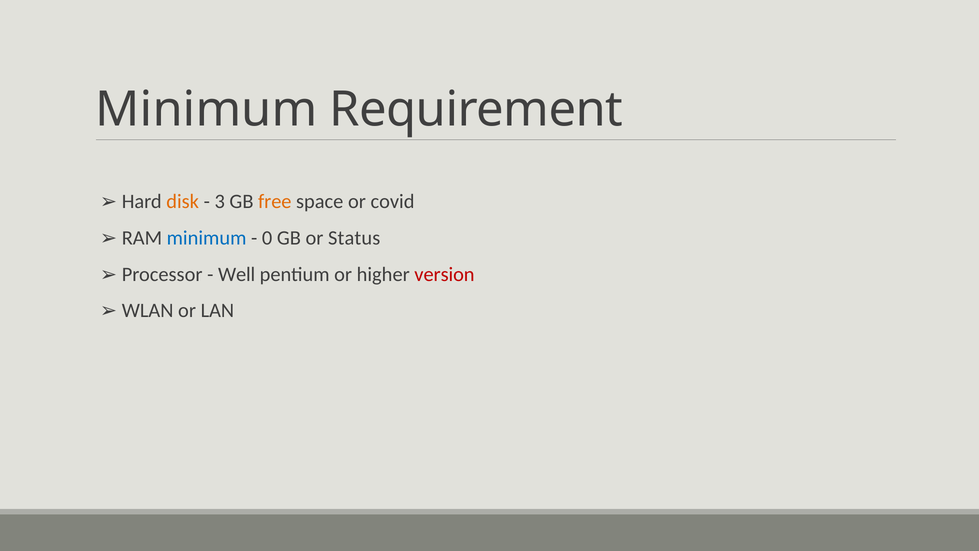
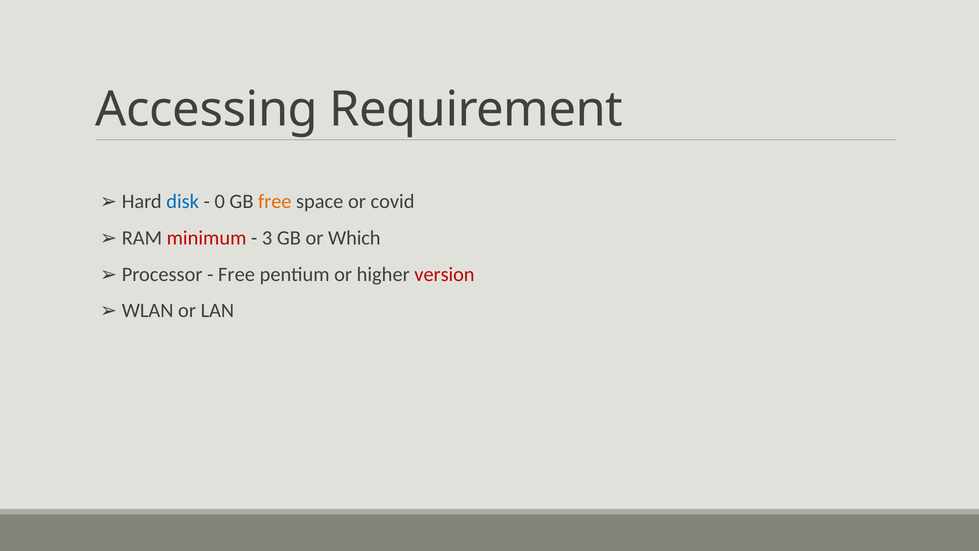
Minimum at (206, 110): Minimum -> Accessing
disk colour: orange -> blue
3: 3 -> 0
minimum at (207, 238) colour: blue -> red
0: 0 -> 3
Status: Status -> Which
Well at (237, 274): Well -> Free
